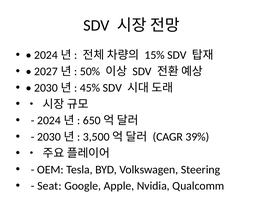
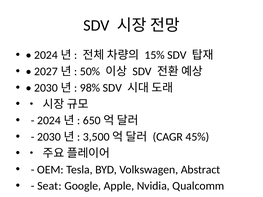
45%: 45% -> 98%
39%: 39% -> 45%
Steering: Steering -> Abstract
